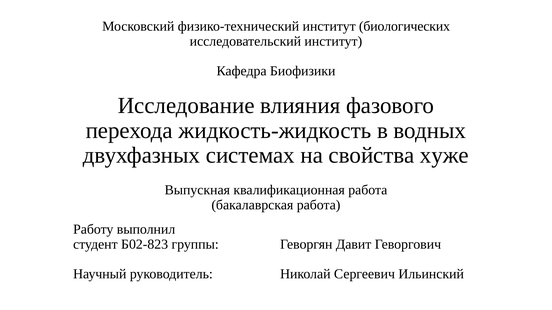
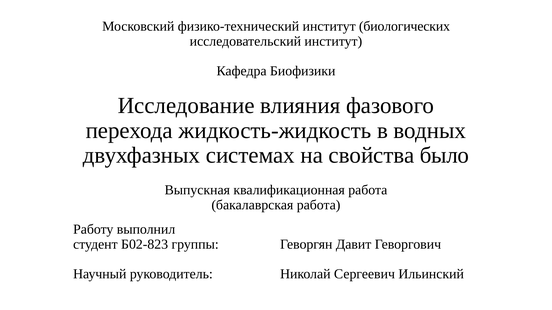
хуже: хуже -> было
